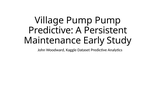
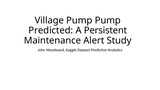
Predictive at (51, 30): Predictive -> Predicted
Early: Early -> Alert
